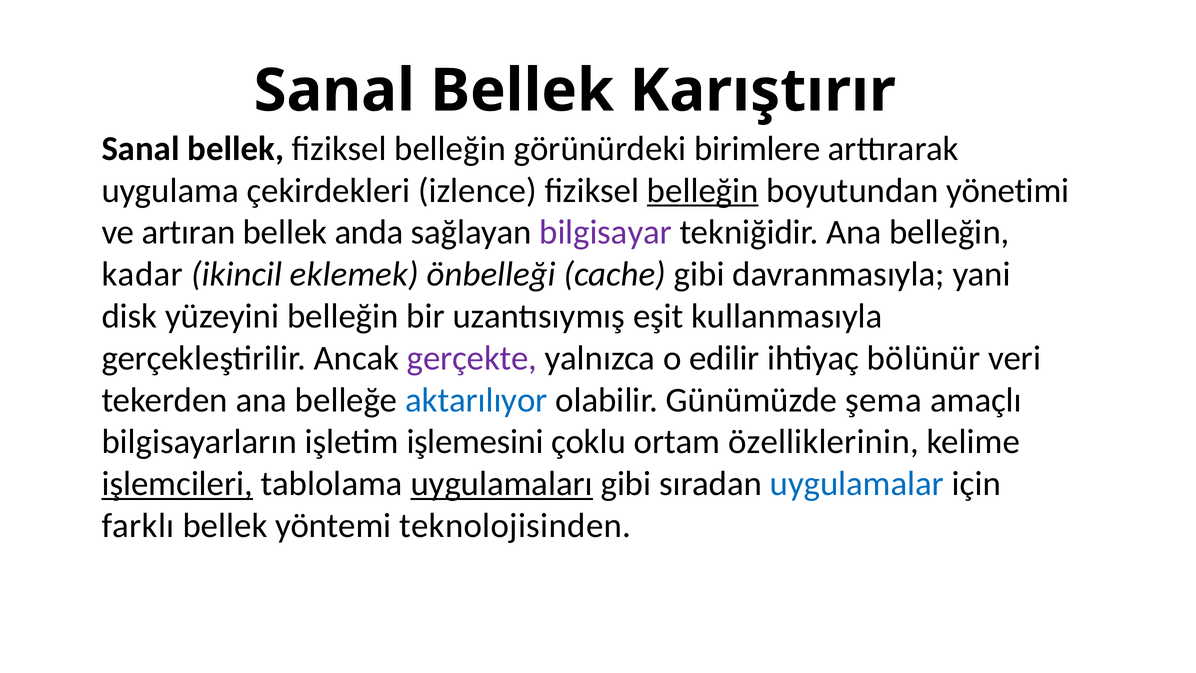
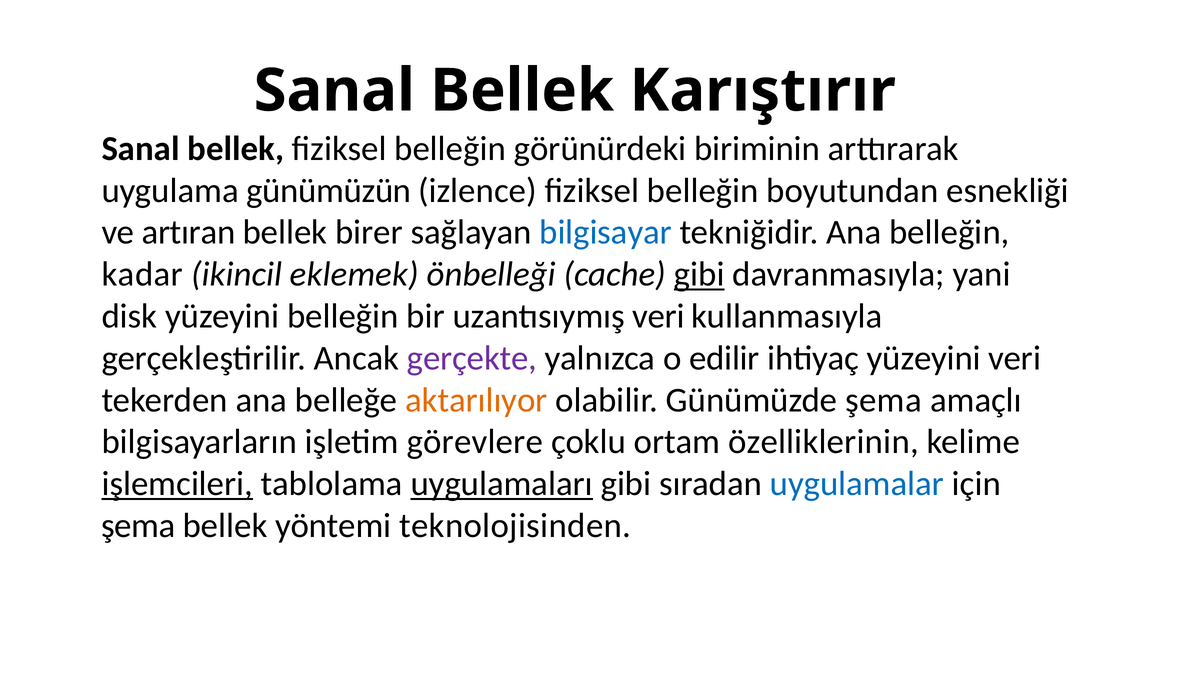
birimlere: birimlere -> biriminin
çekirdekleri: çekirdekleri -> günümüzün
belleğin at (703, 190) underline: present -> none
yönetimi: yönetimi -> esnekliği
anda: anda -> birer
bilgisayar colour: purple -> blue
gibi at (699, 274) underline: none -> present
uzantısıymış eşit: eşit -> veri
ihtiyaç bölünür: bölünür -> yüzeyini
aktarılıyor colour: blue -> orange
işlemesini: işlemesini -> görevlere
farklı at (138, 526): farklı -> şema
